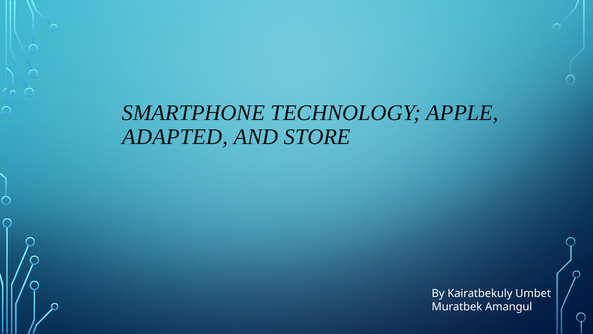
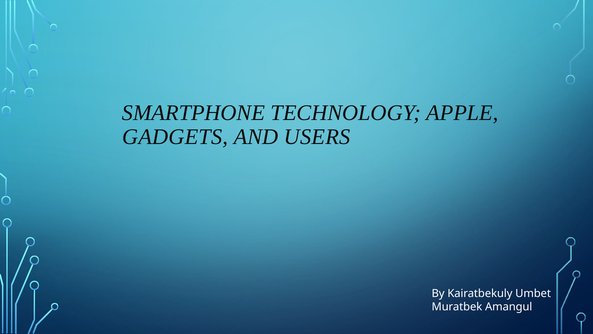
ADAPTED: ADAPTED -> GADGETS
STORE: STORE -> USERS
